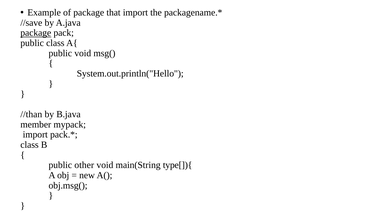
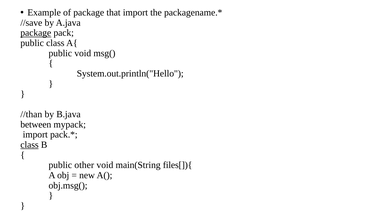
member: member -> between
class at (30, 144) underline: none -> present
type[]){: type[]){ -> files[]){
